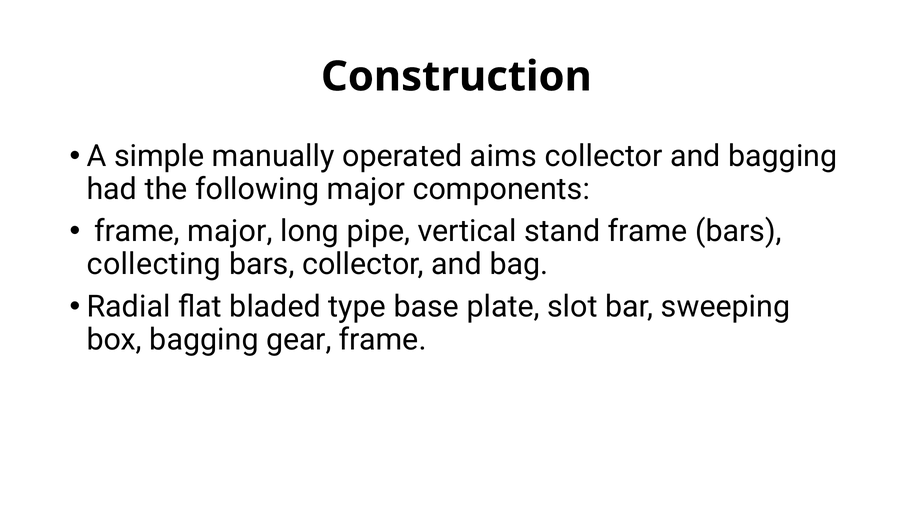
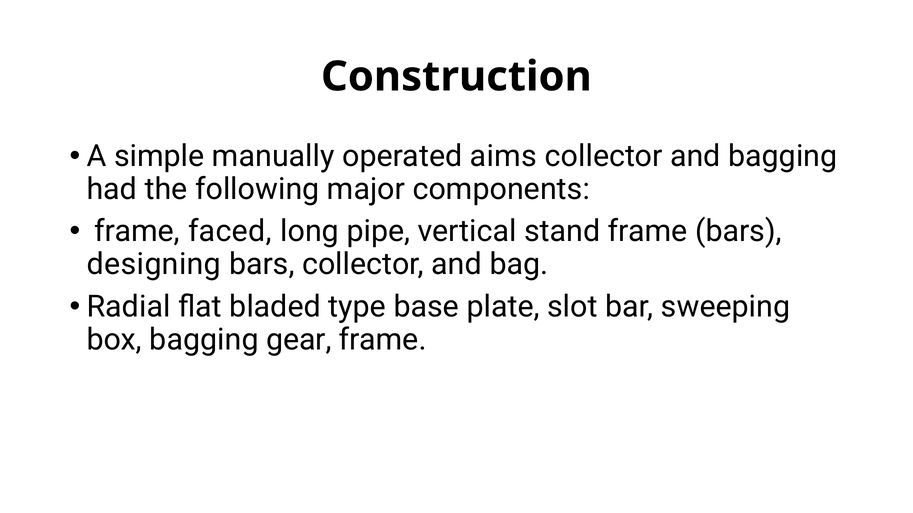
frame major: major -> faced
collecting: collecting -> designing
